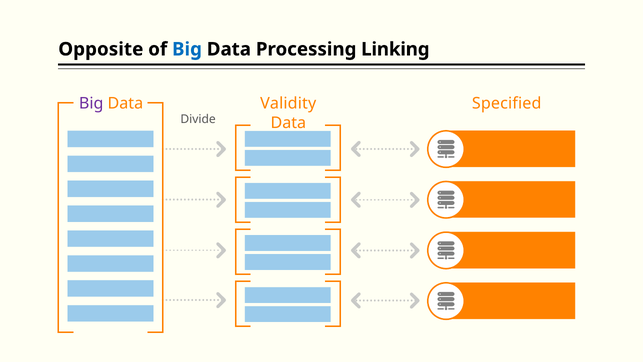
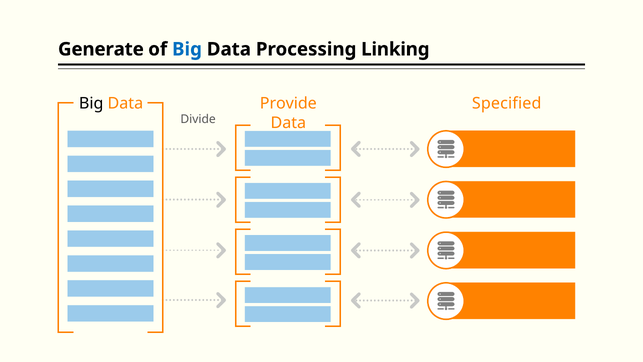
Opposite: Opposite -> Generate
Big at (91, 103) colour: purple -> black
Validity: Validity -> Provide
